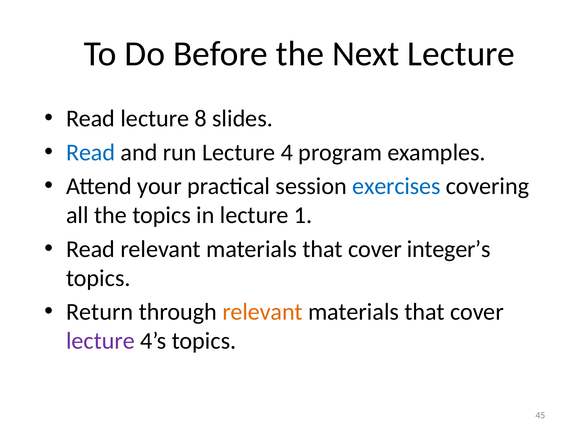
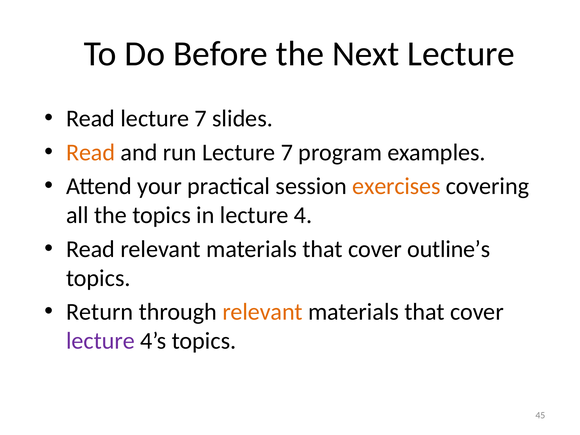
Read lecture 8: 8 -> 7
Read at (91, 152) colour: blue -> orange
run Lecture 4: 4 -> 7
exercises colour: blue -> orange
1: 1 -> 4
integer’s: integer’s -> outline’s
